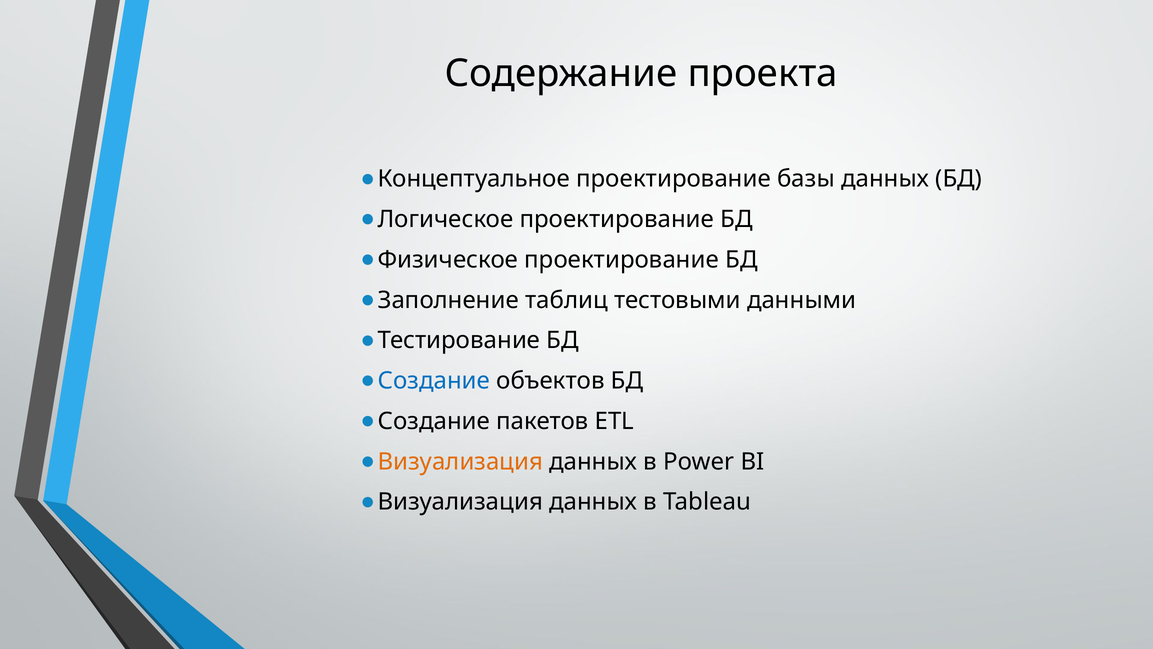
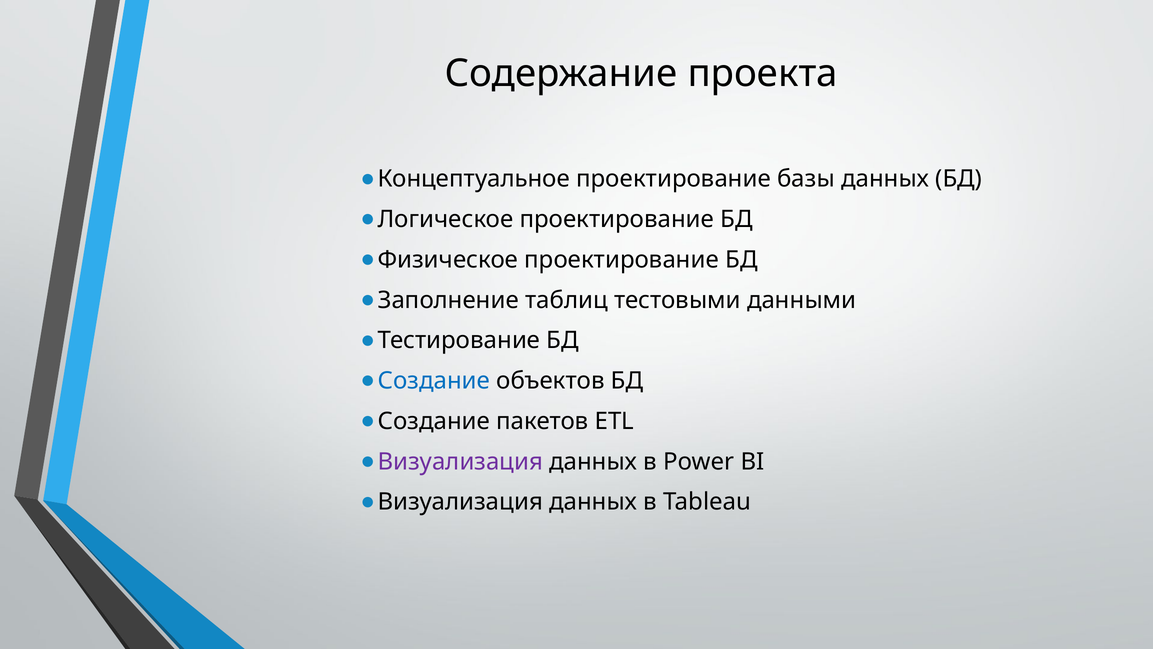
Визуализация at (460, 461) colour: orange -> purple
